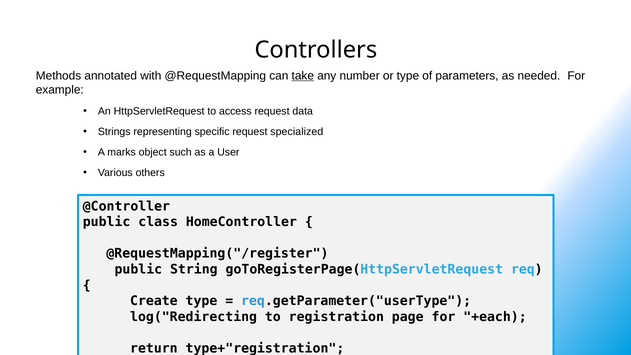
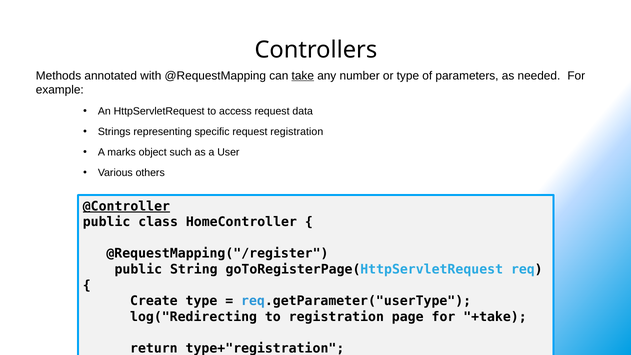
request specialized: specialized -> registration
@Controller underline: none -> present
+each: +each -> +take
